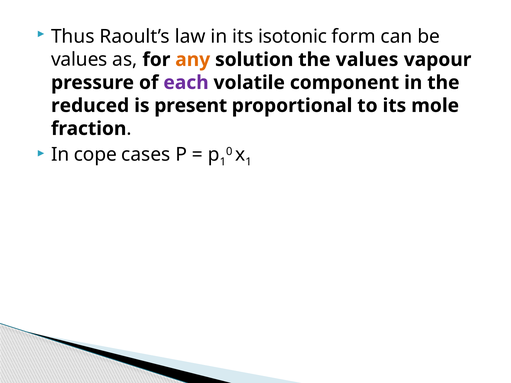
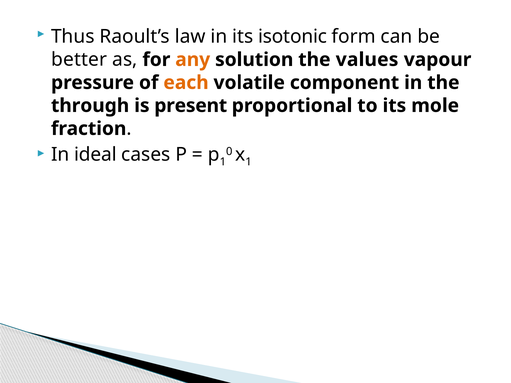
values at (79, 60): values -> better
each colour: purple -> orange
reduced: reduced -> through
cope: cope -> ideal
